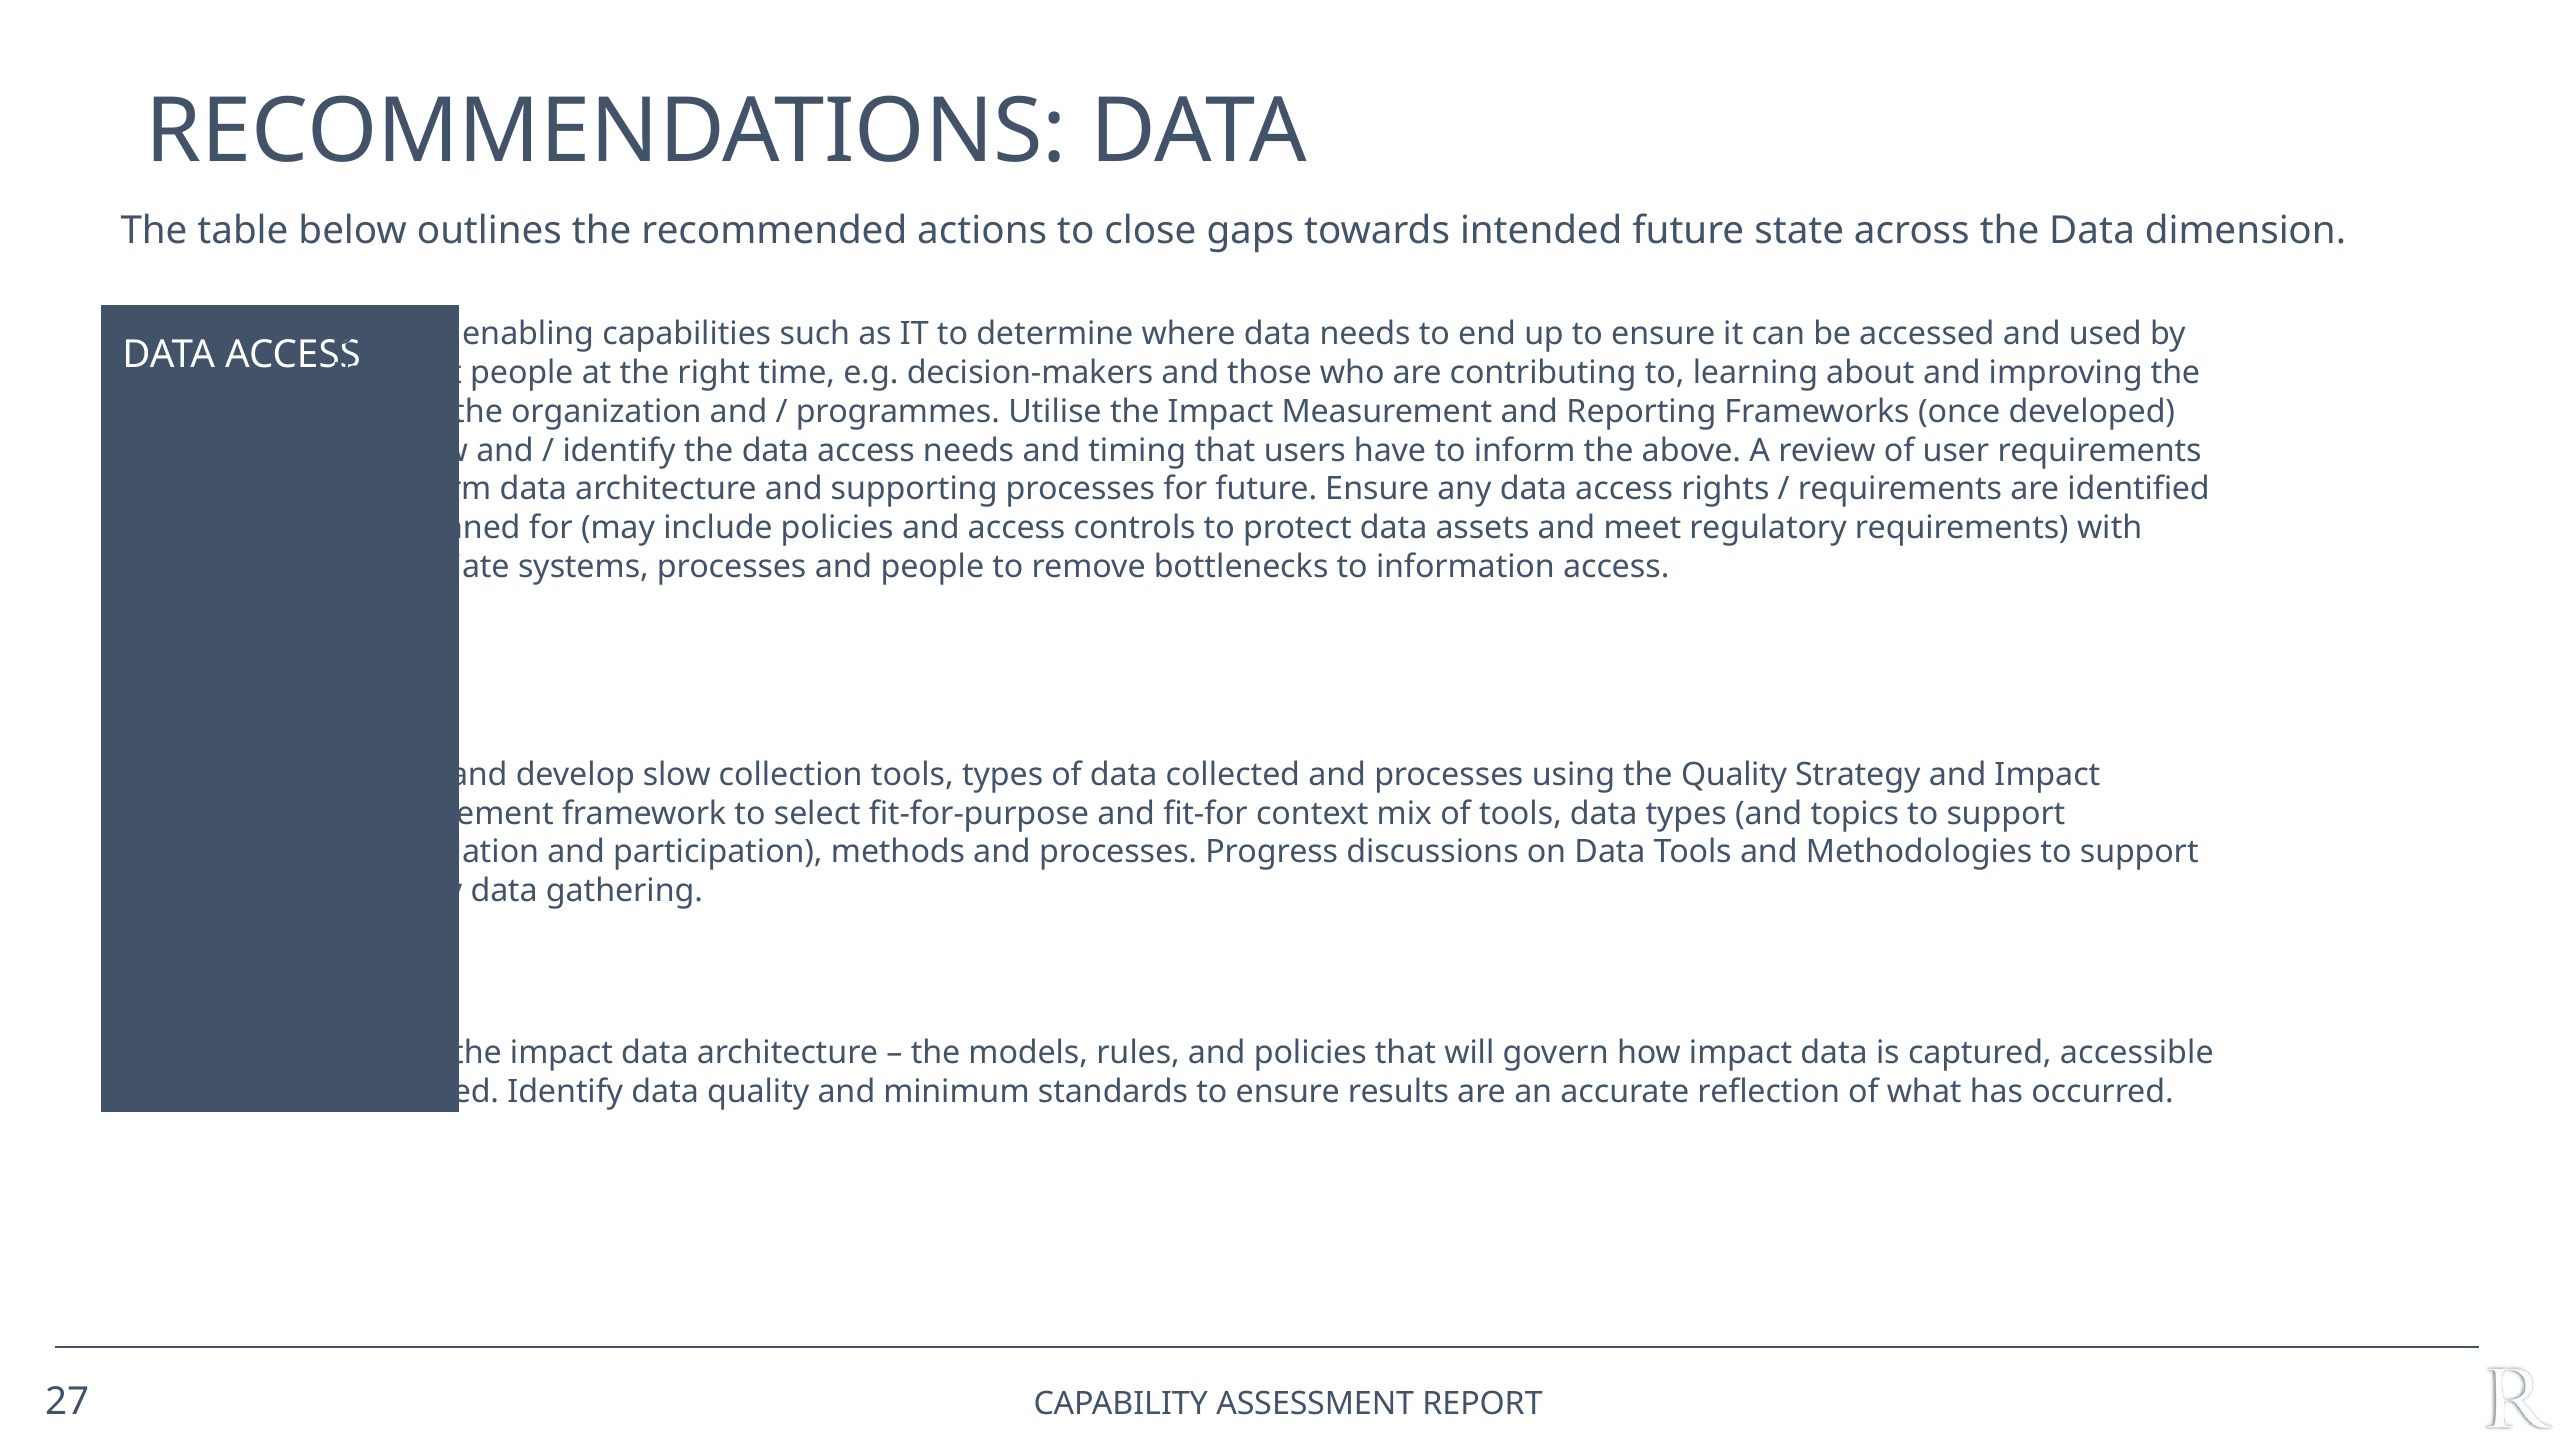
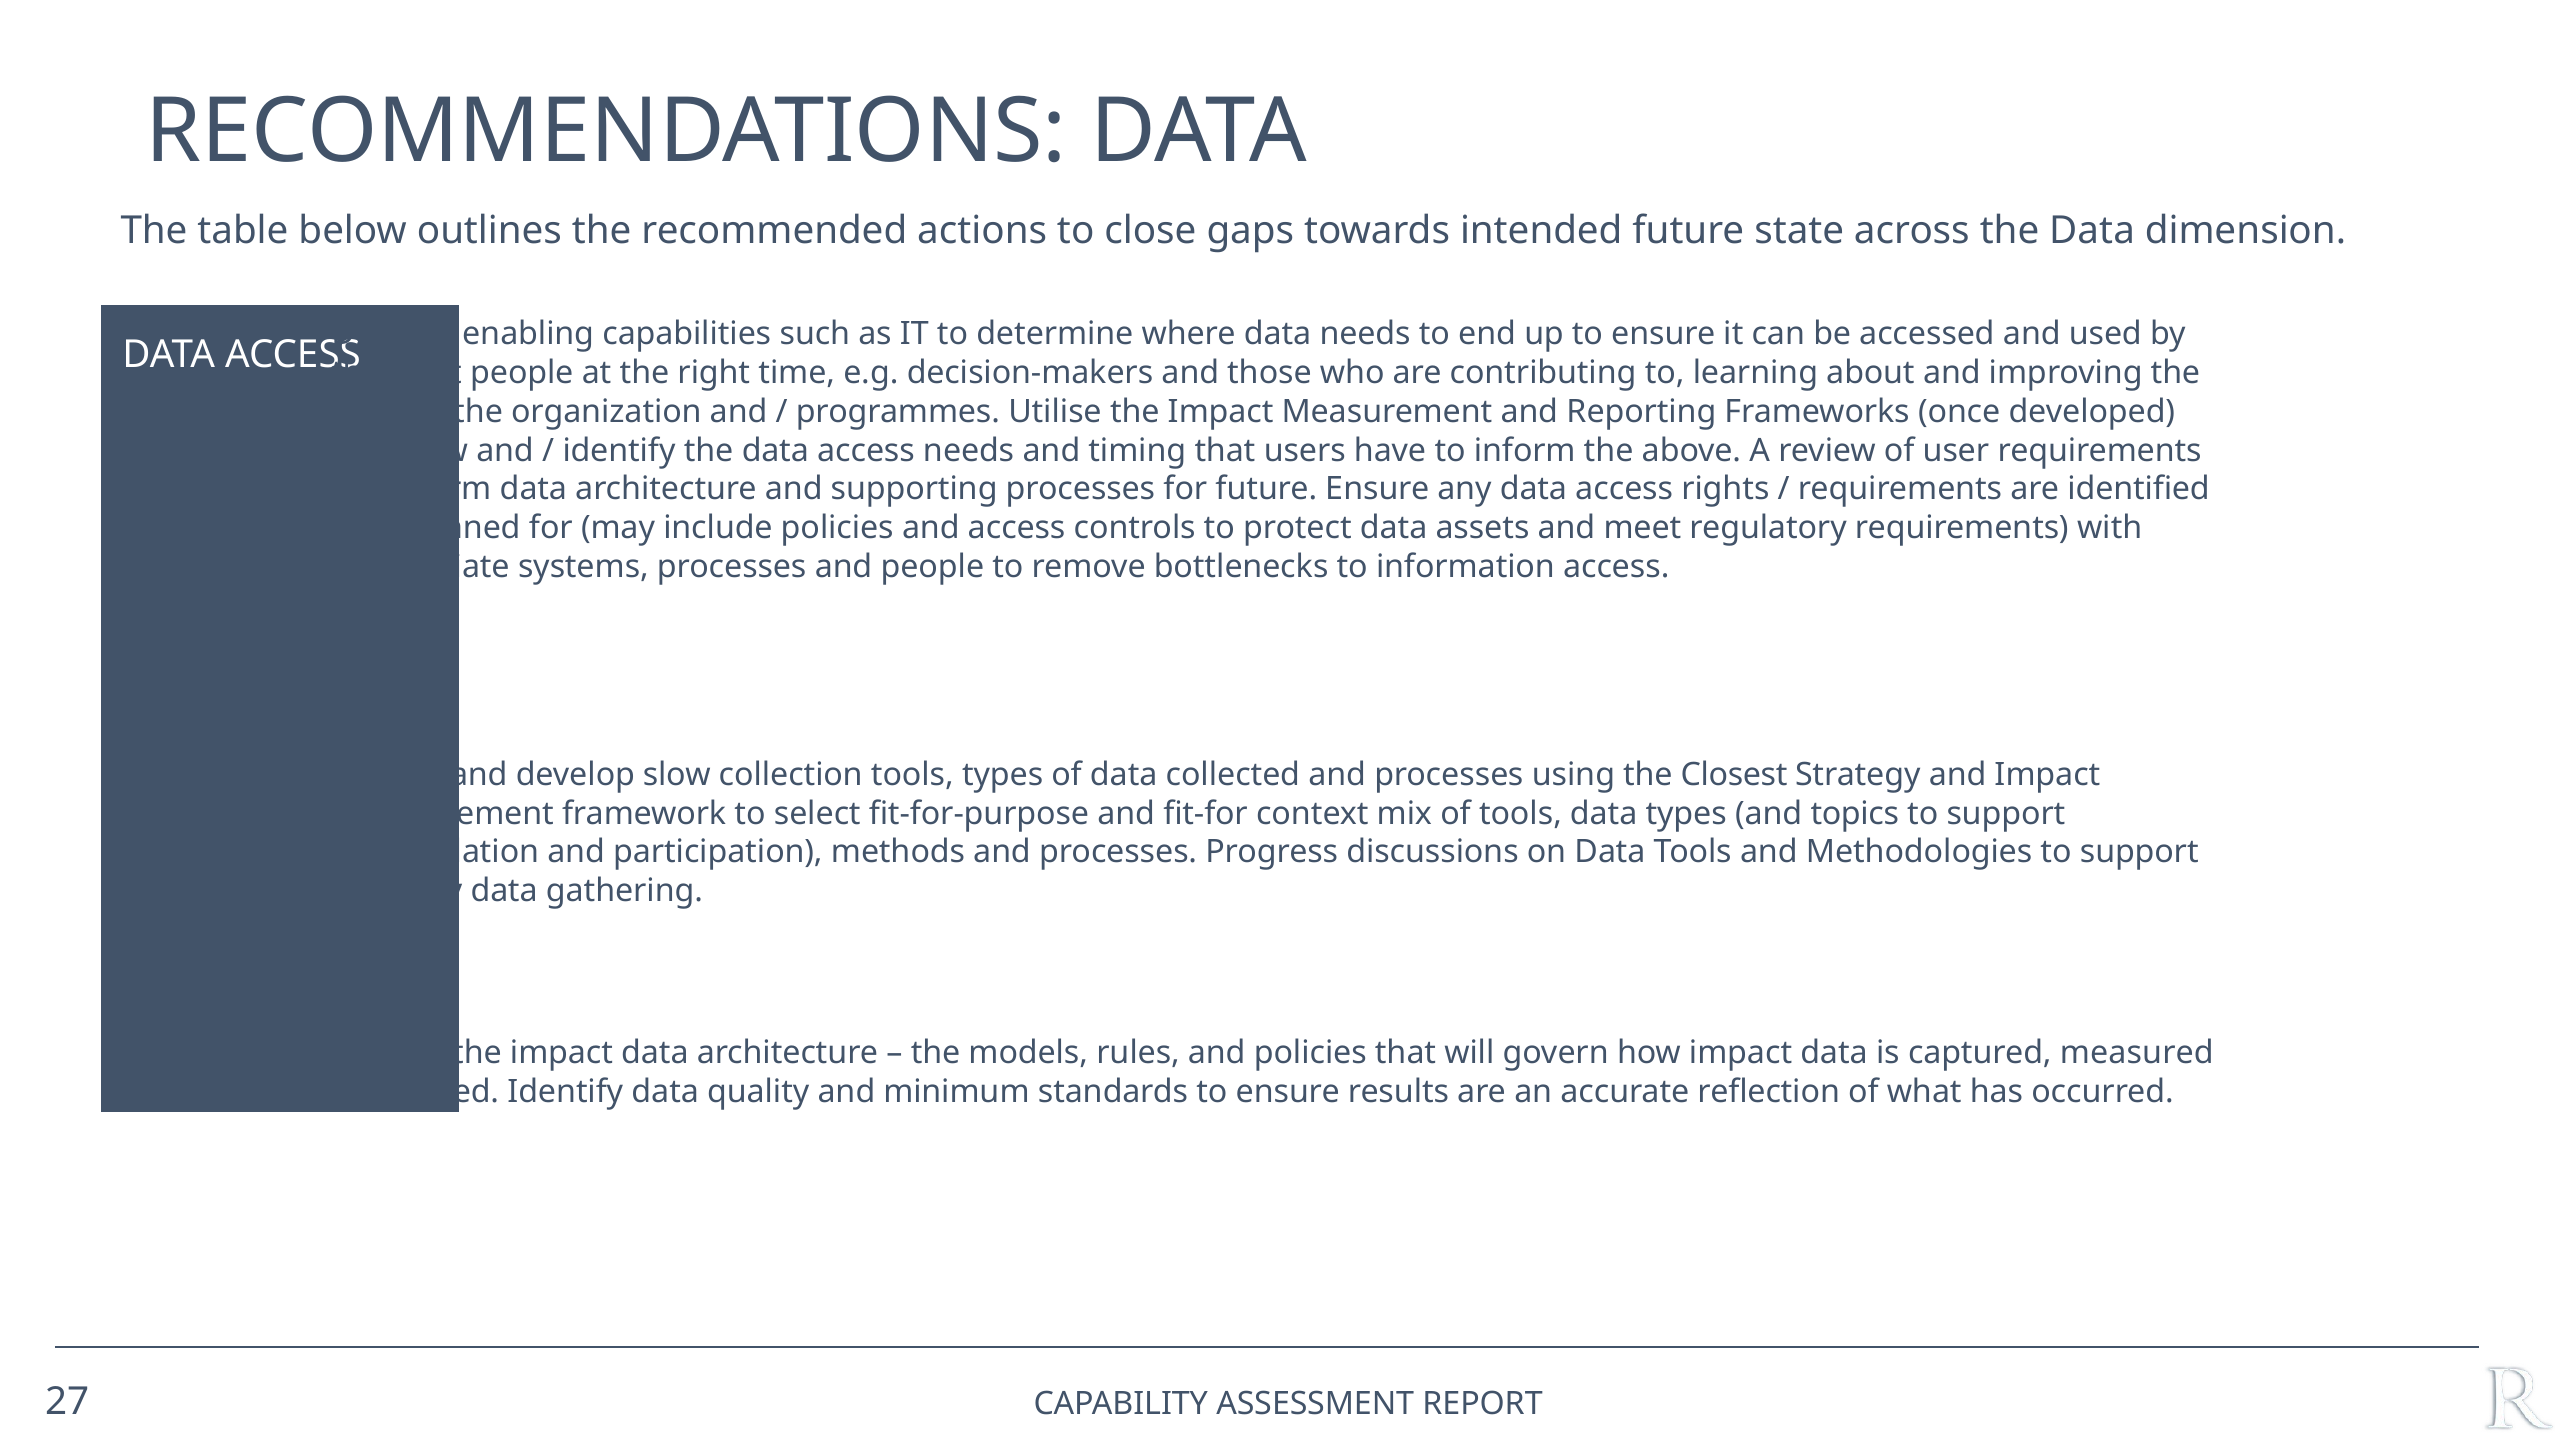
the Quality: Quality -> Closest
accessible: accessible -> measured
